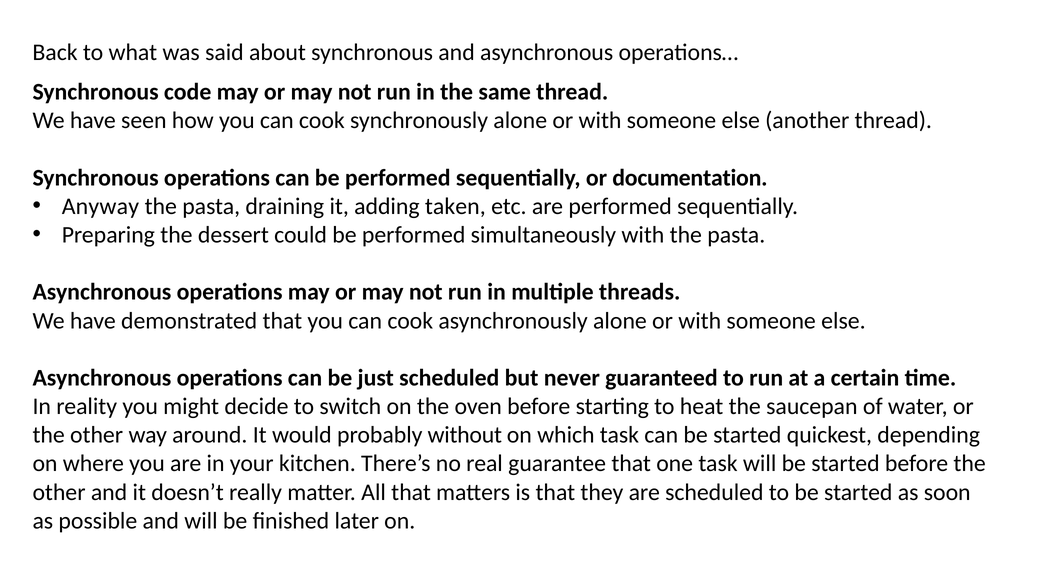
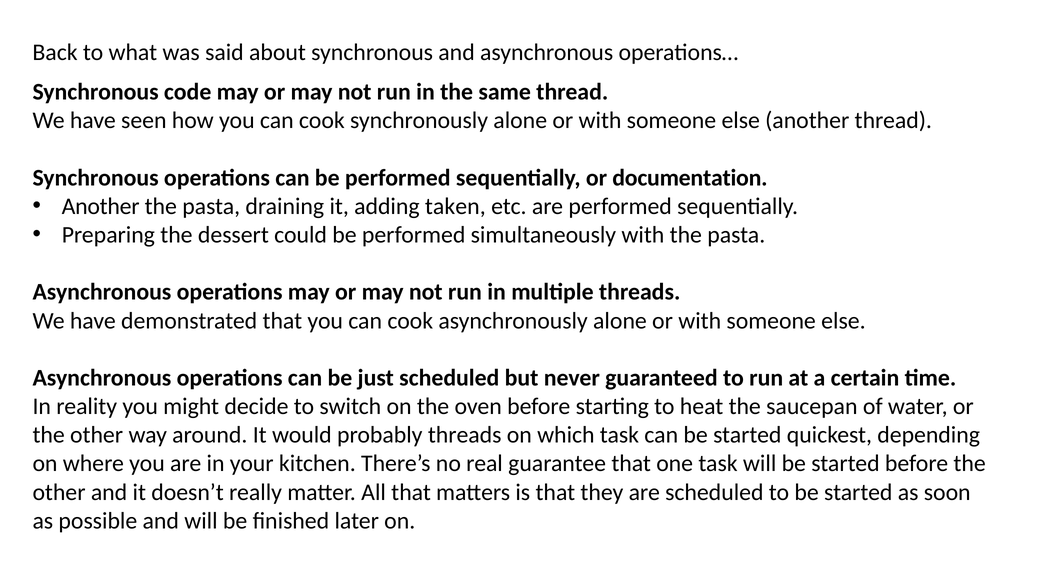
Anyway at (100, 206): Anyway -> Another
probably without: without -> threads
